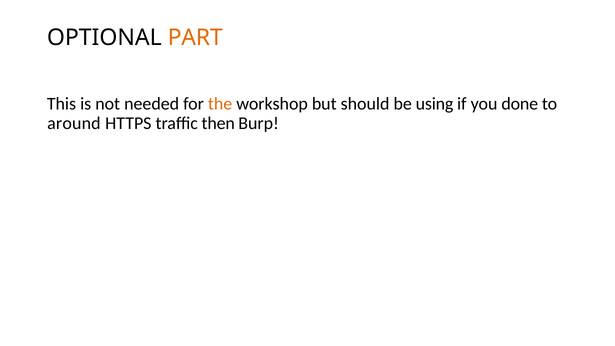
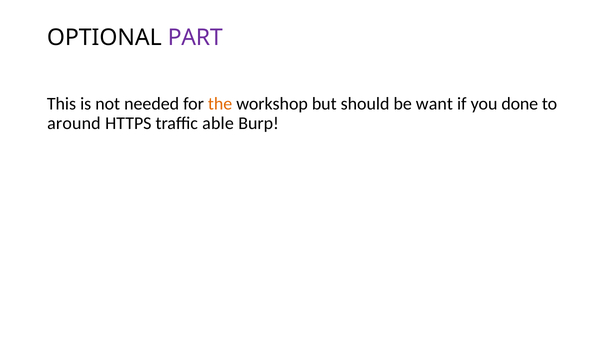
PART colour: orange -> purple
using: using -> want
then: then -> able
